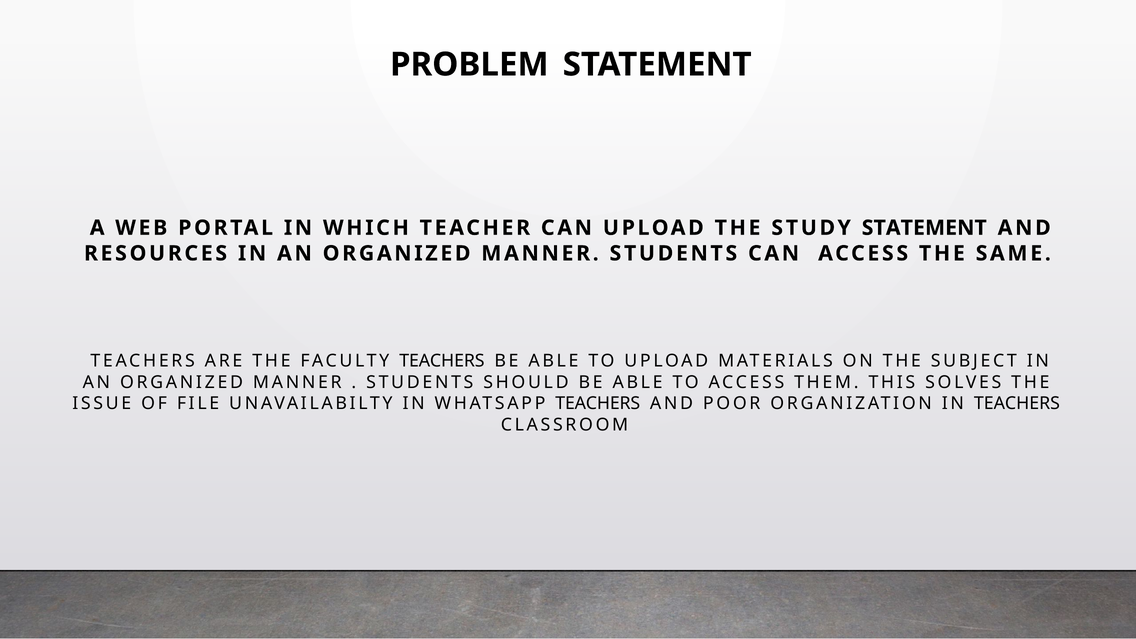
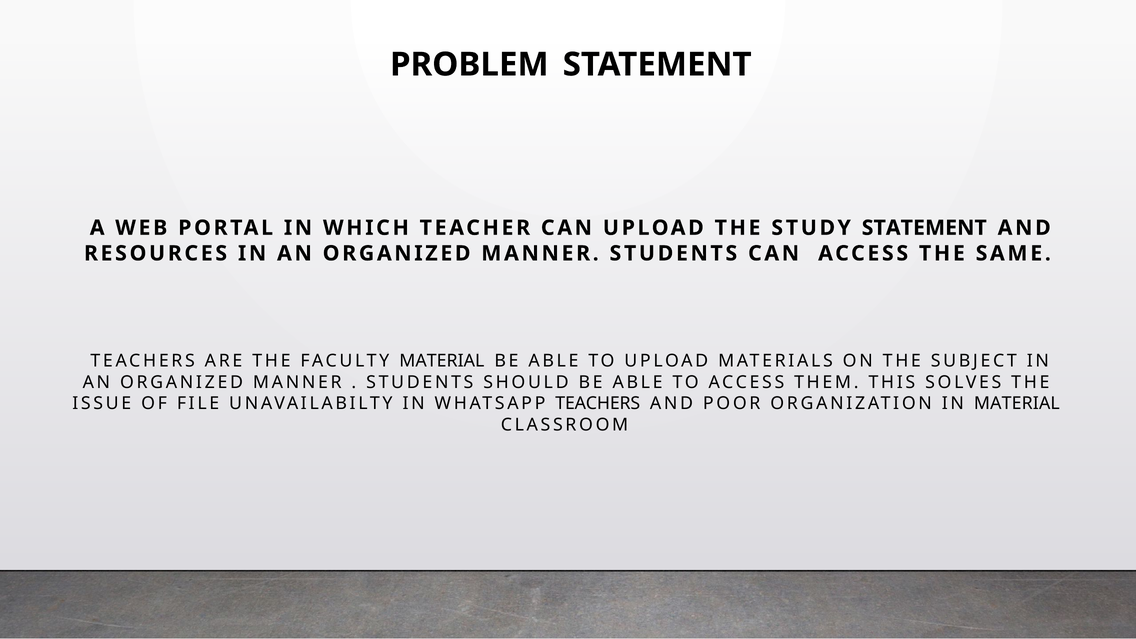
FACULTY TEACHERS: TEACHERS -> MATERIAL
IN TEACHERS: TEACHERS -> MATERIAL
